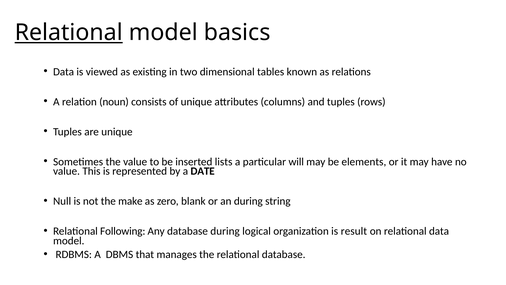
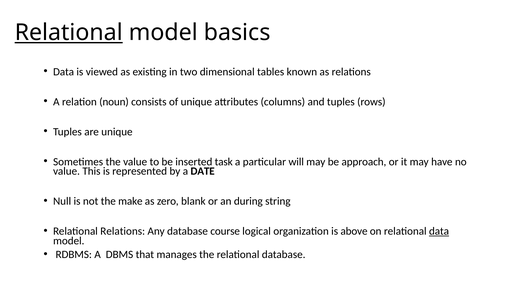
lists: lists -> task
elements: elements -> approach
Relational Following: Following -> Relations
database during: during -> course
result: result -> above
data at (439, 231) underline: none -> present
